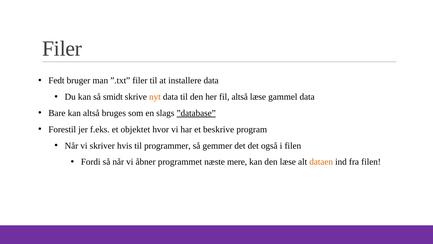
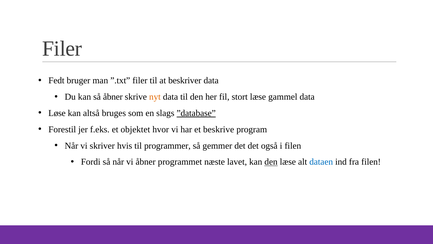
installere: installere -> beskriver
så smidt: smidt -> åbner
fil altså: altså -> stort
Bare: Bare -> Løse
mere: mere -> lavet
den at (271, 162) underline: none -> present
dataen colour: orange -> blue
